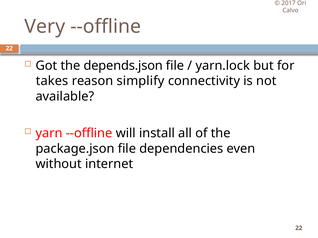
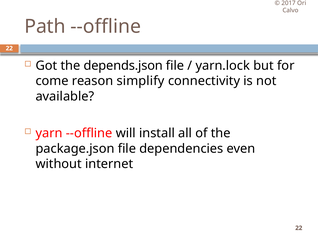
Very: Very -> Path
takes: takes -> come
